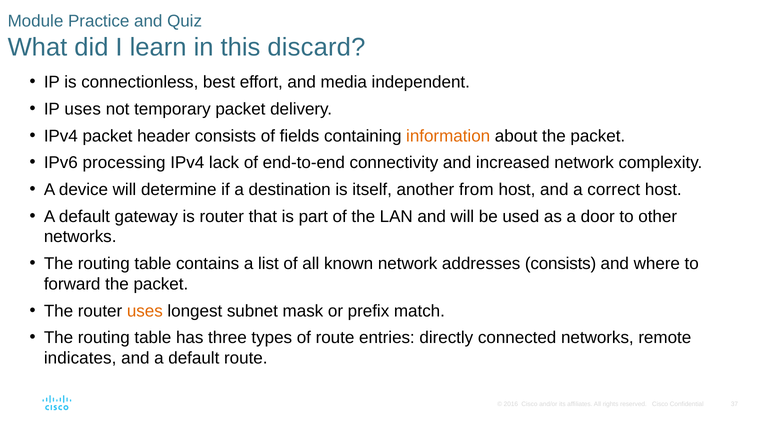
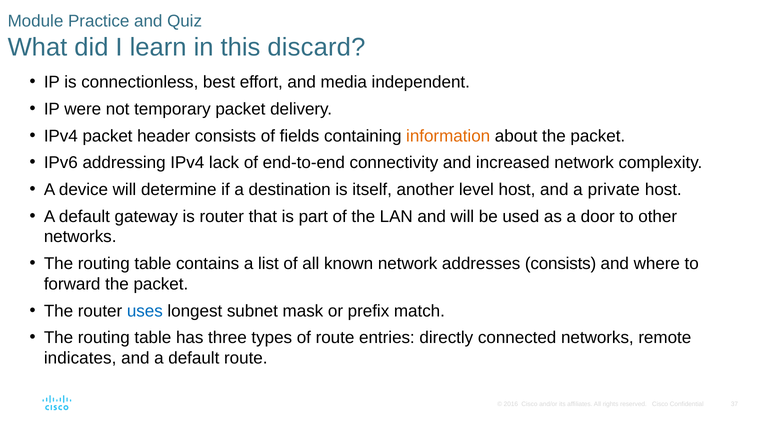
IP uses: uses -> were
processing: processing -> addressing
from: from -> level
correct: correct -> private
uses at (145, 311) colour: orange -> blue
